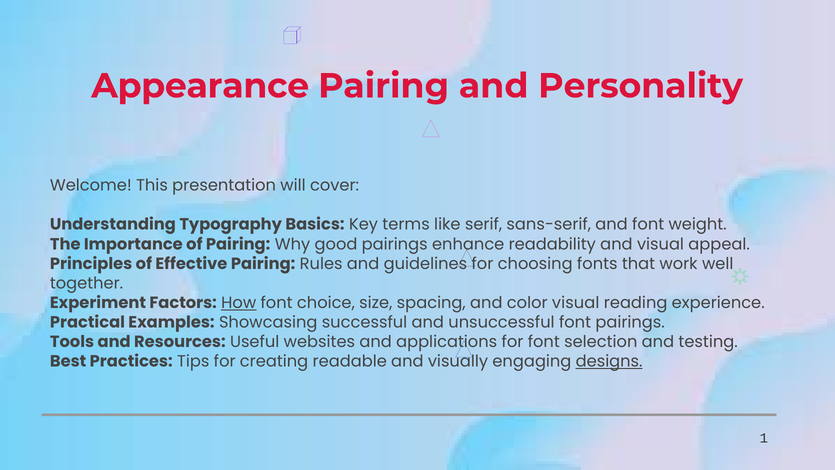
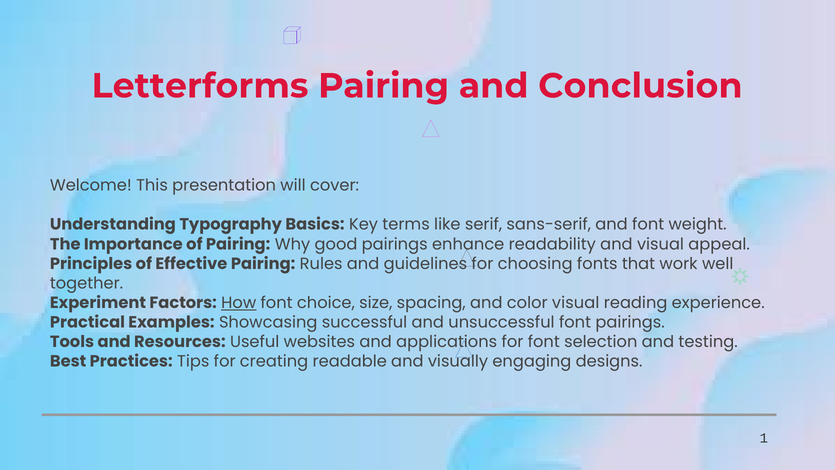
Appearance: Appearance -> Letterforms
Personality: Personality -> Conclusion
designs underline: present -> none
